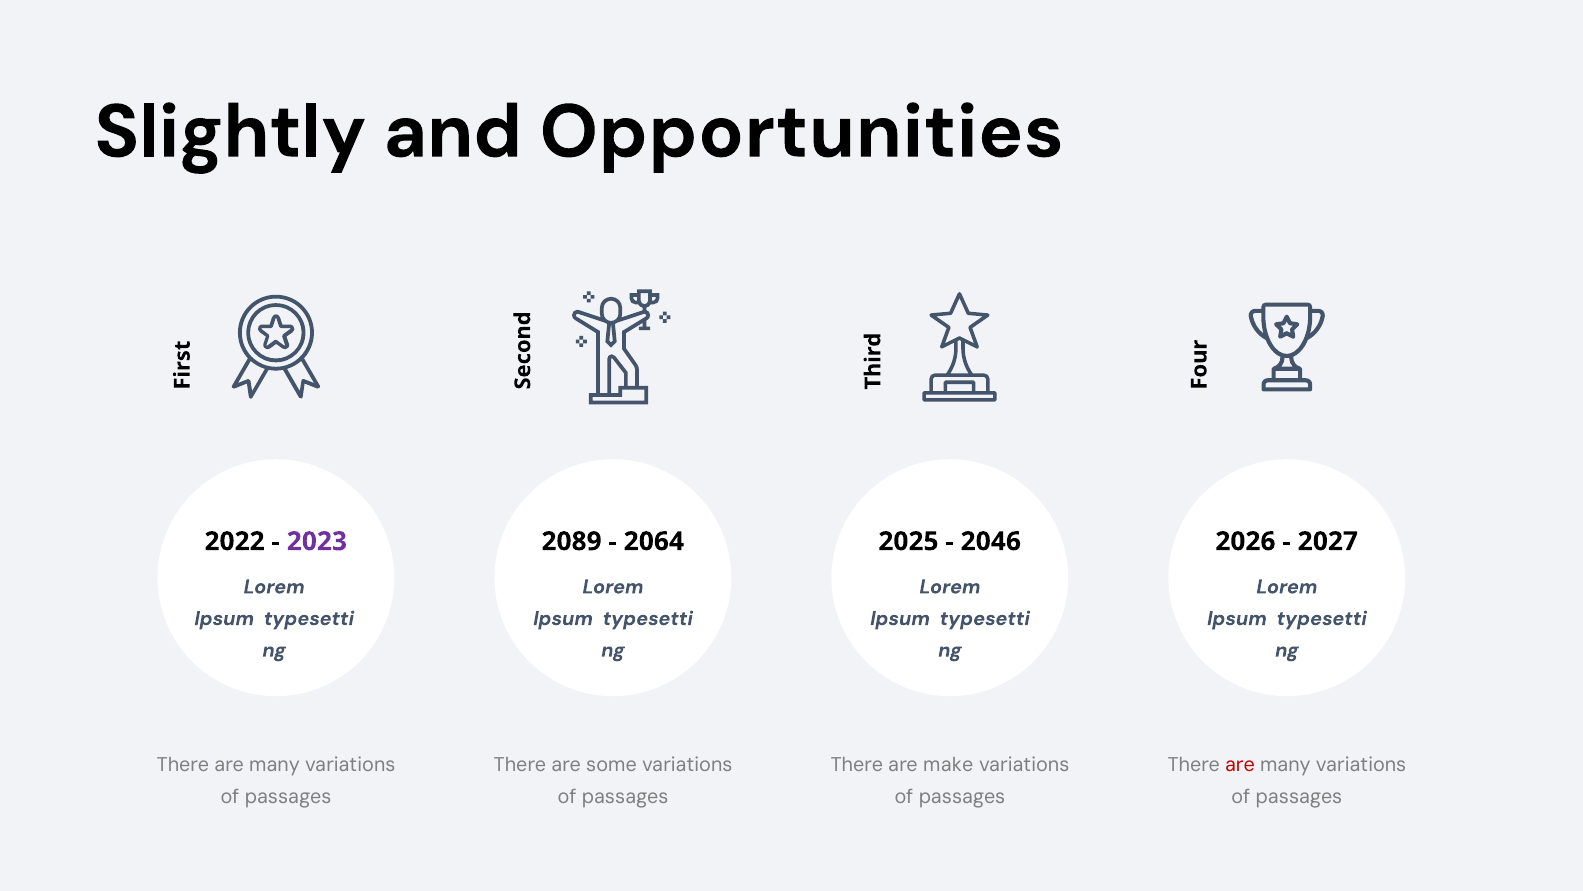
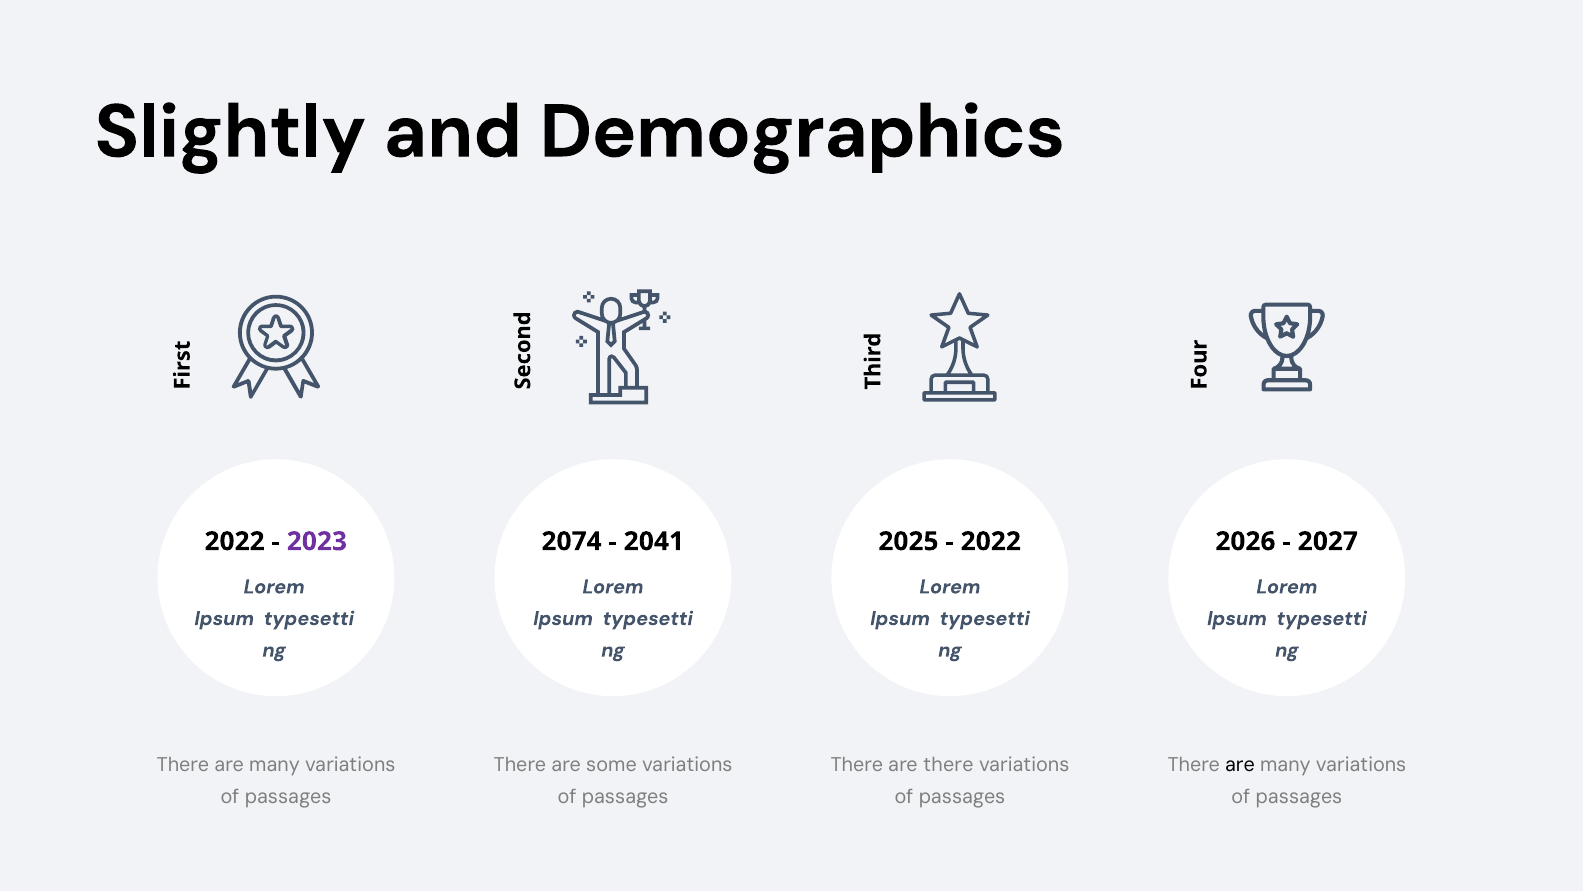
Opportunities: Opportunities -> Demographics
2089: 2089 -> 2074
2064: 2064 -> 2041
2046 at (991, 541): 2046 -> 2022
are make: make -> there
are at (1240, 765) colour: red -> black
